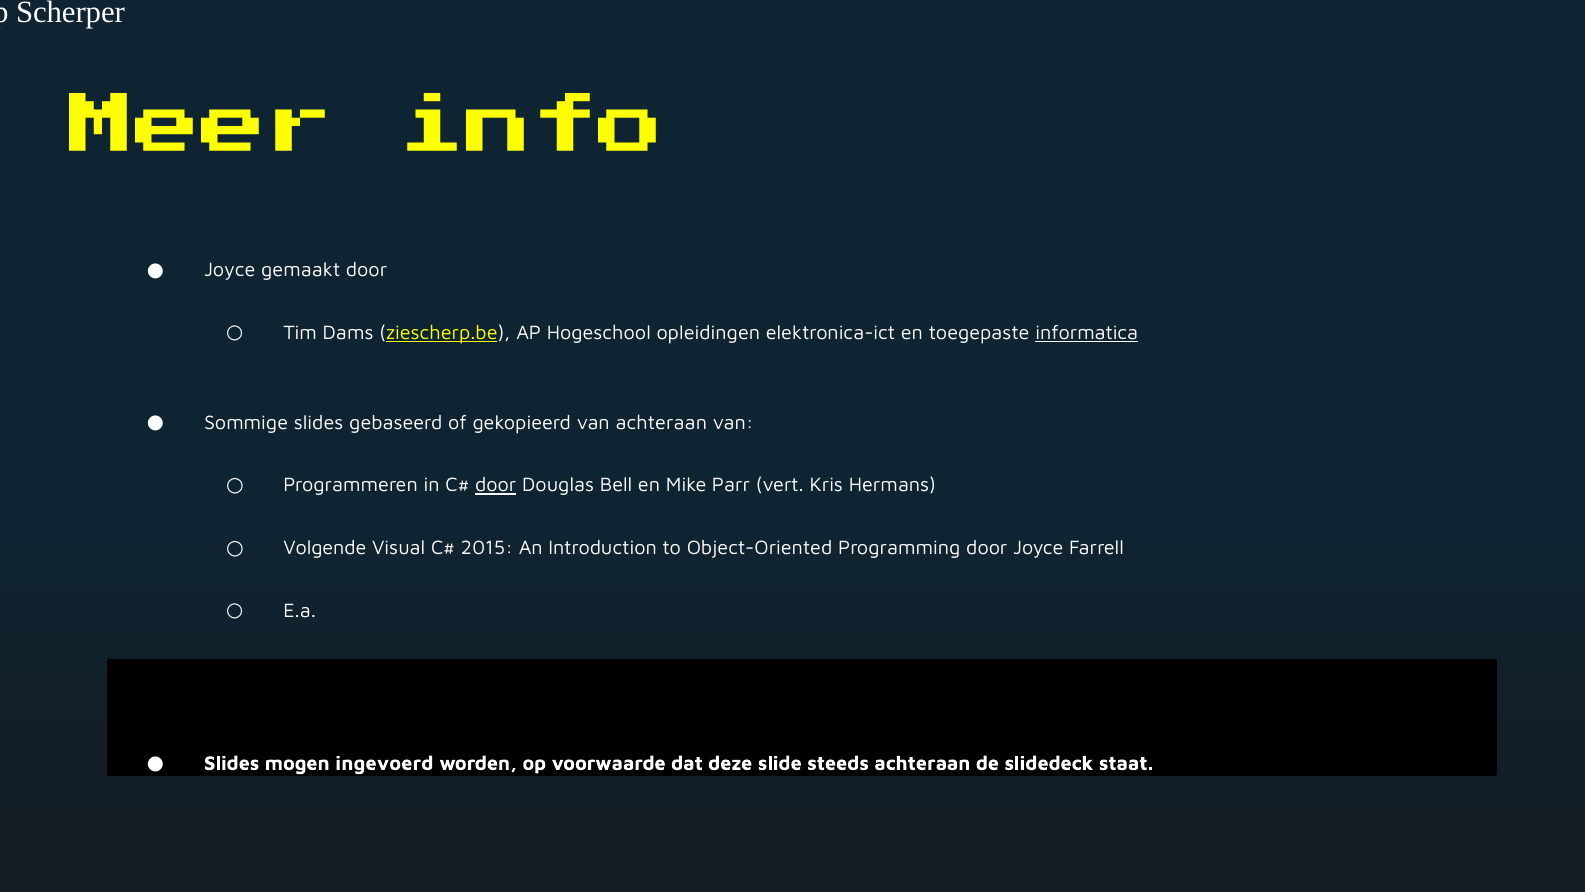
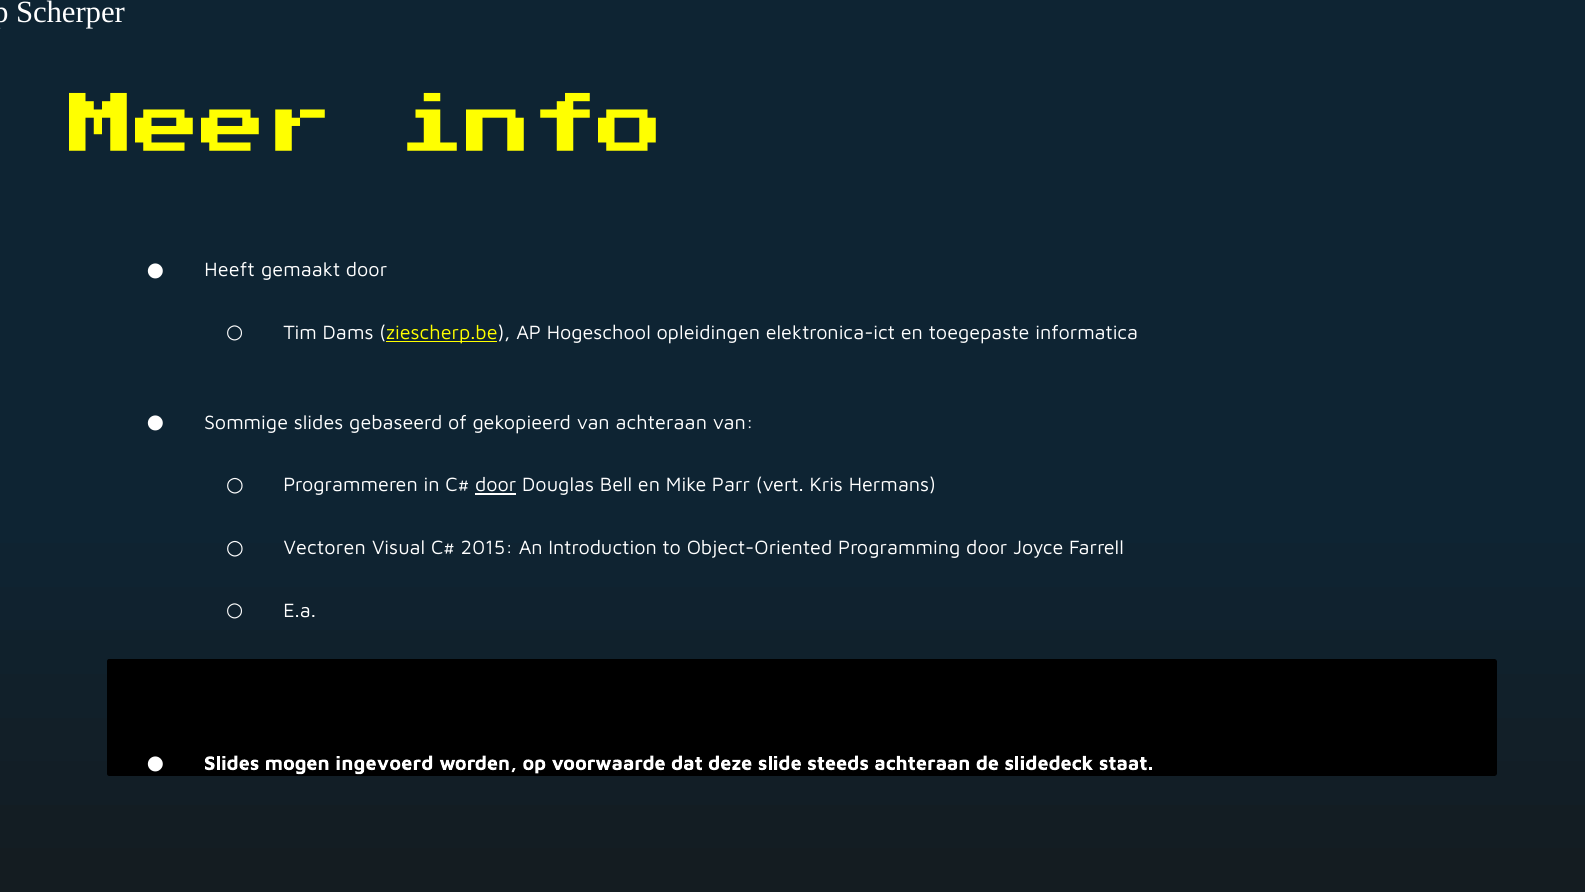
Joyce at (230, 270): Joyce -> Heeft
informatica underline: present -> none
Volgende: Volgende -> Vectoren
